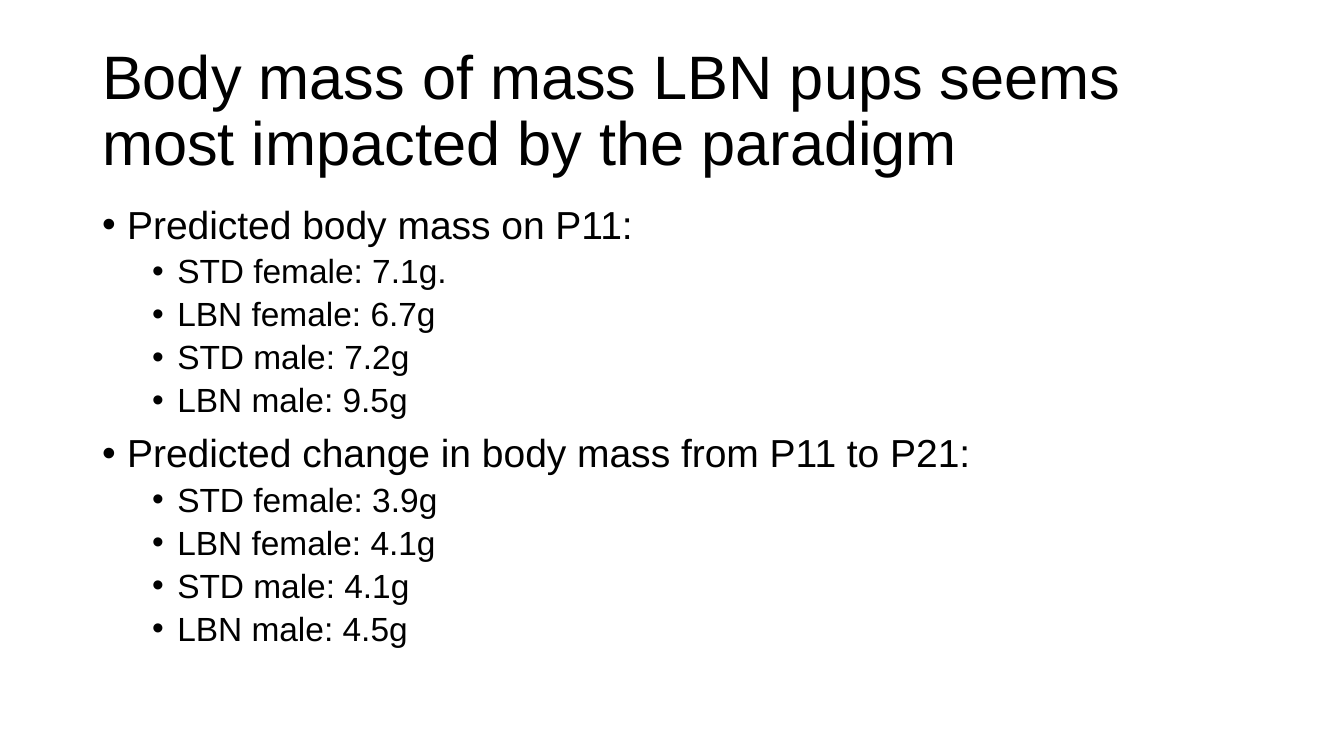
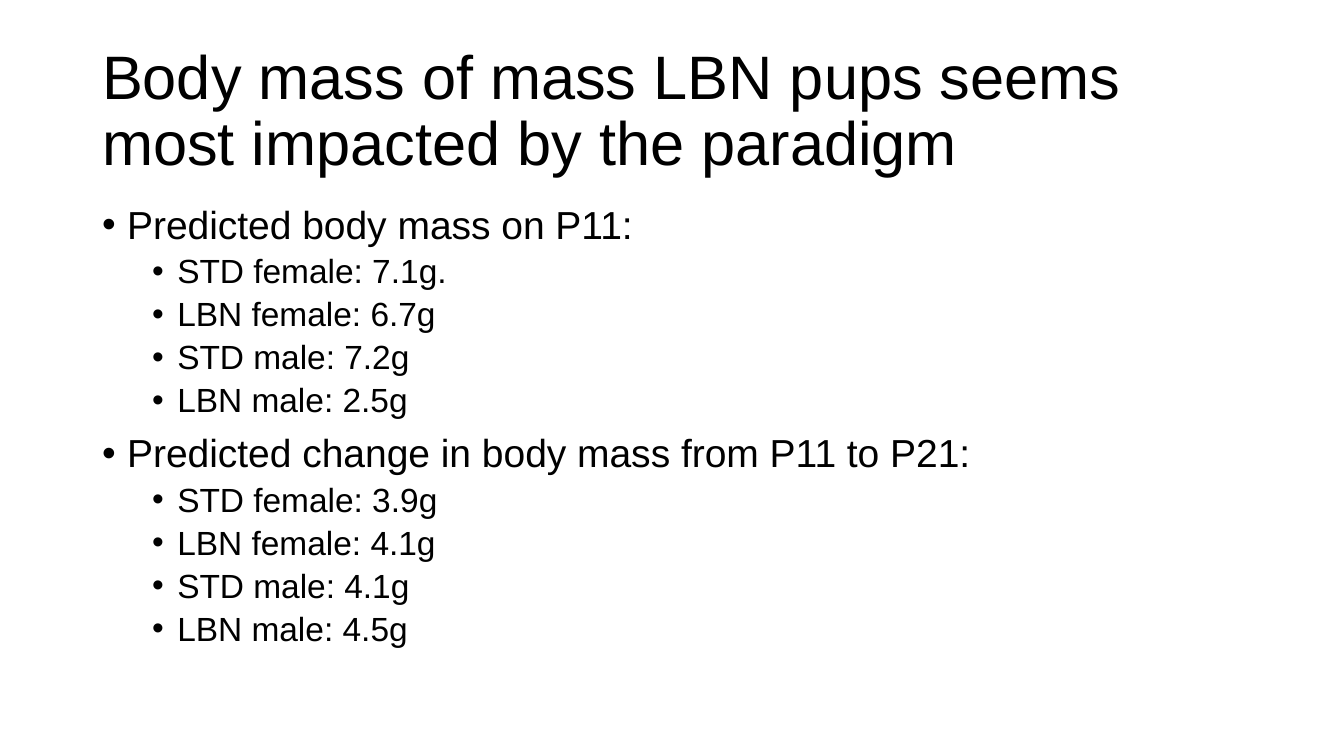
9.5g: 9.5g -> 2.5g
